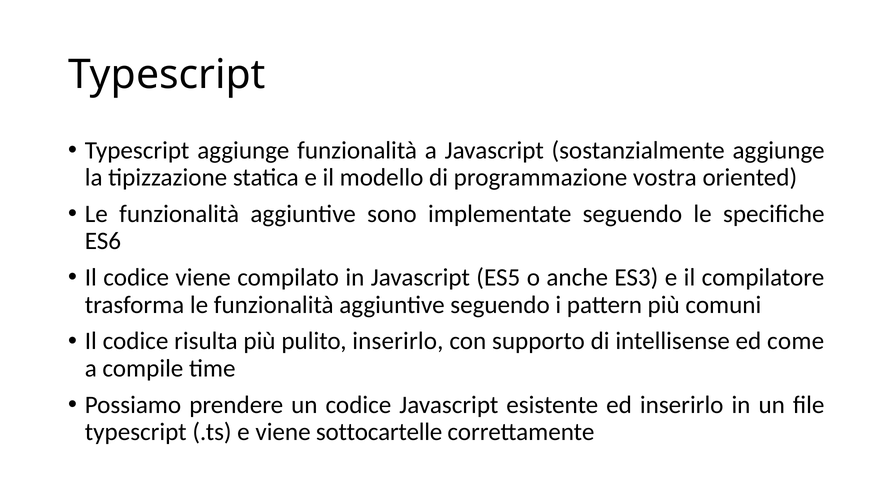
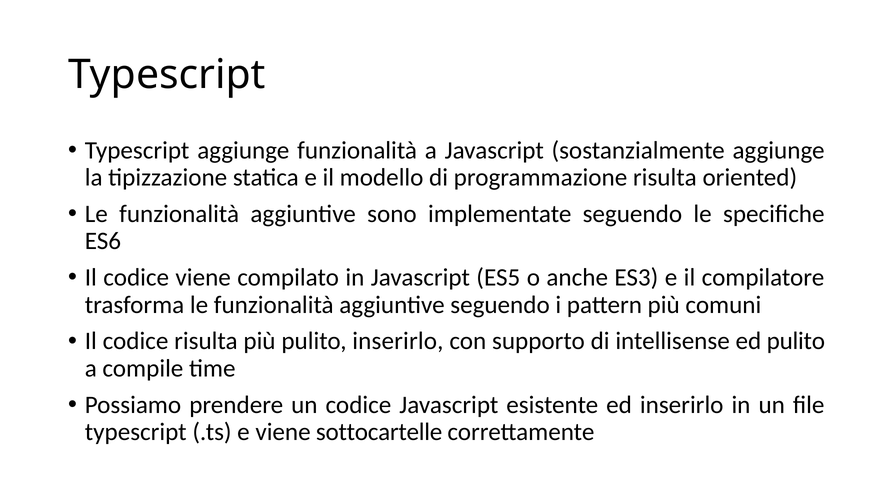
programmazione vostra: vostra -> risulta
ed come: come -> pulito
